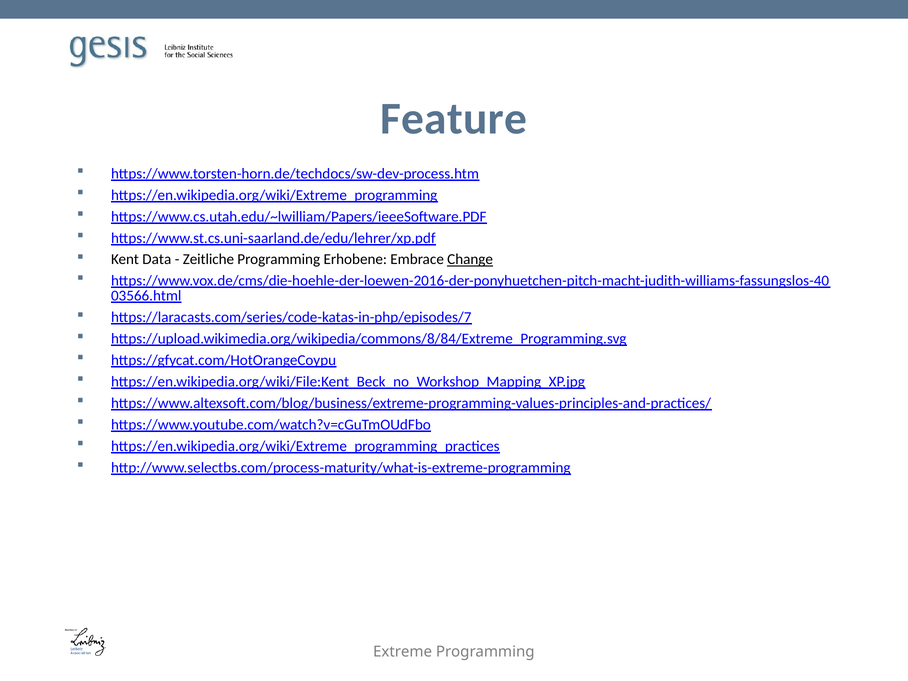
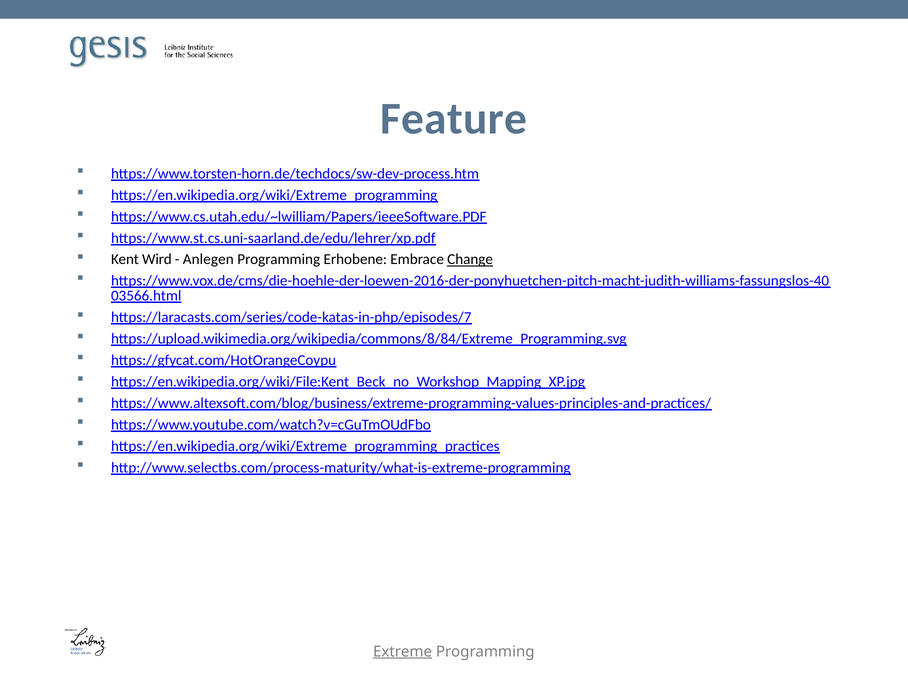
Data: Data -> Wird
Zeitliche: Zeitliche -> Anlegen
Extreme underline: none -> present
